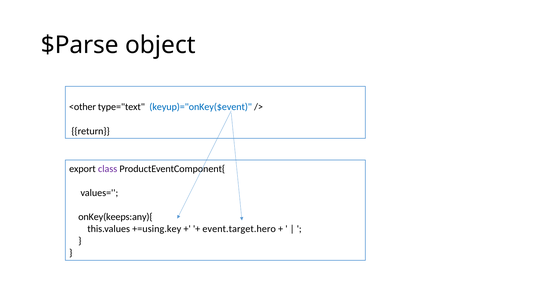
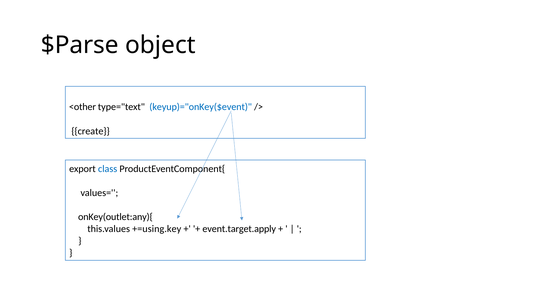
return: return -> create
class colour: purple -> blue
onKey(keeps:any){: onKey(keeps:any){ -> onKey(outlet:any){
event.target.hero: event.target.hero -> event.target.apply
